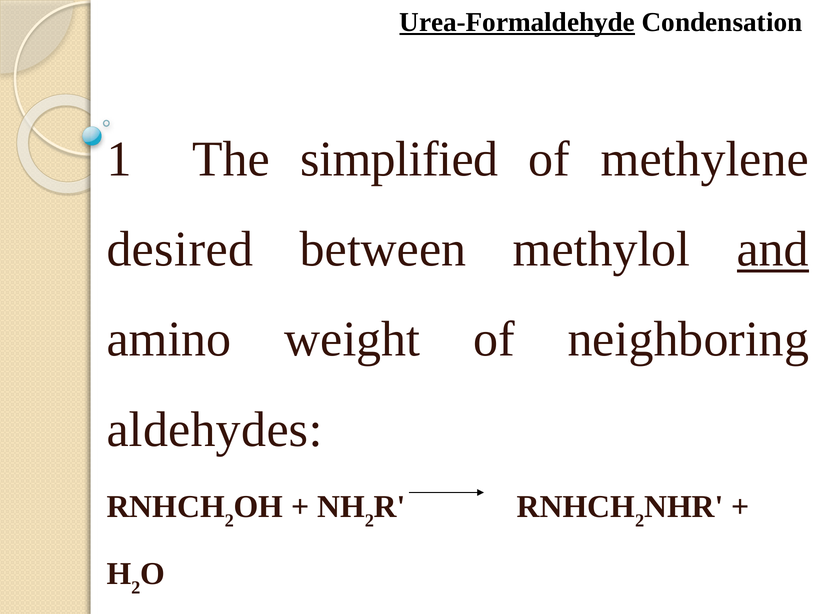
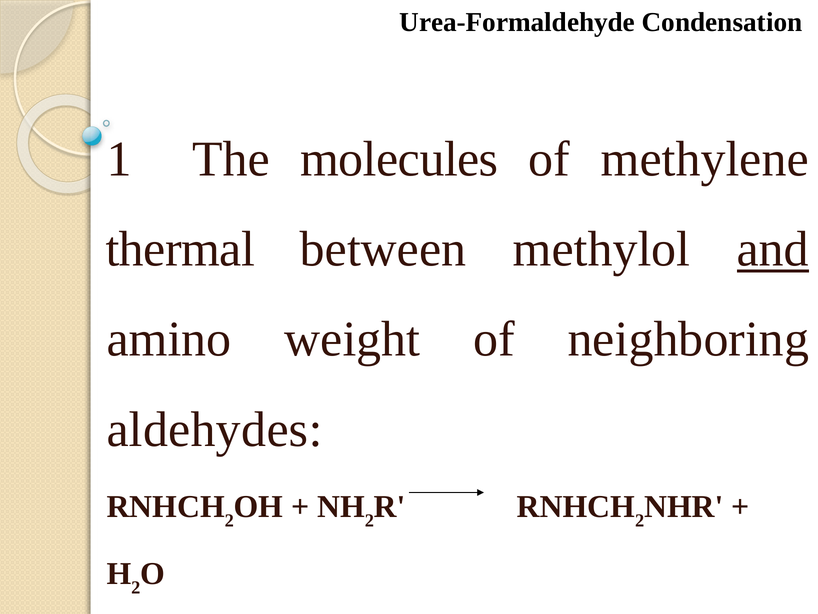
Urea-Formaldehyde underline: present -> none
simplified: simplified -> molecules
desired: desired -> thermal
